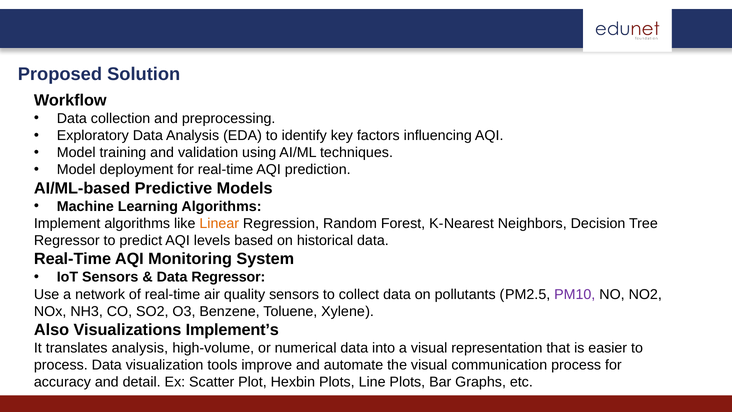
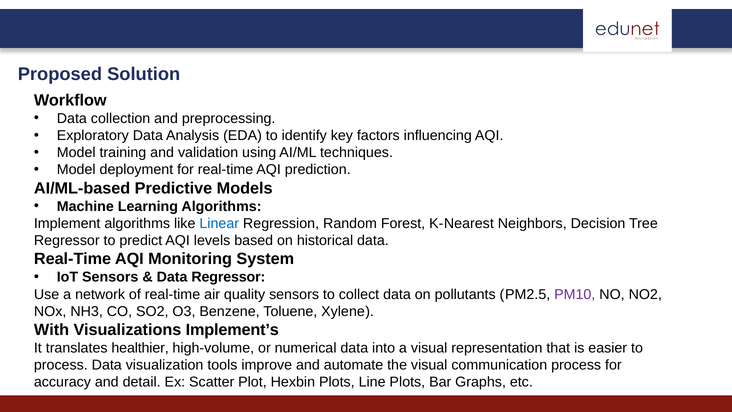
Linear colour: orange -> blue
Also: Also -> With
translates analysis: analysis -> healthier
